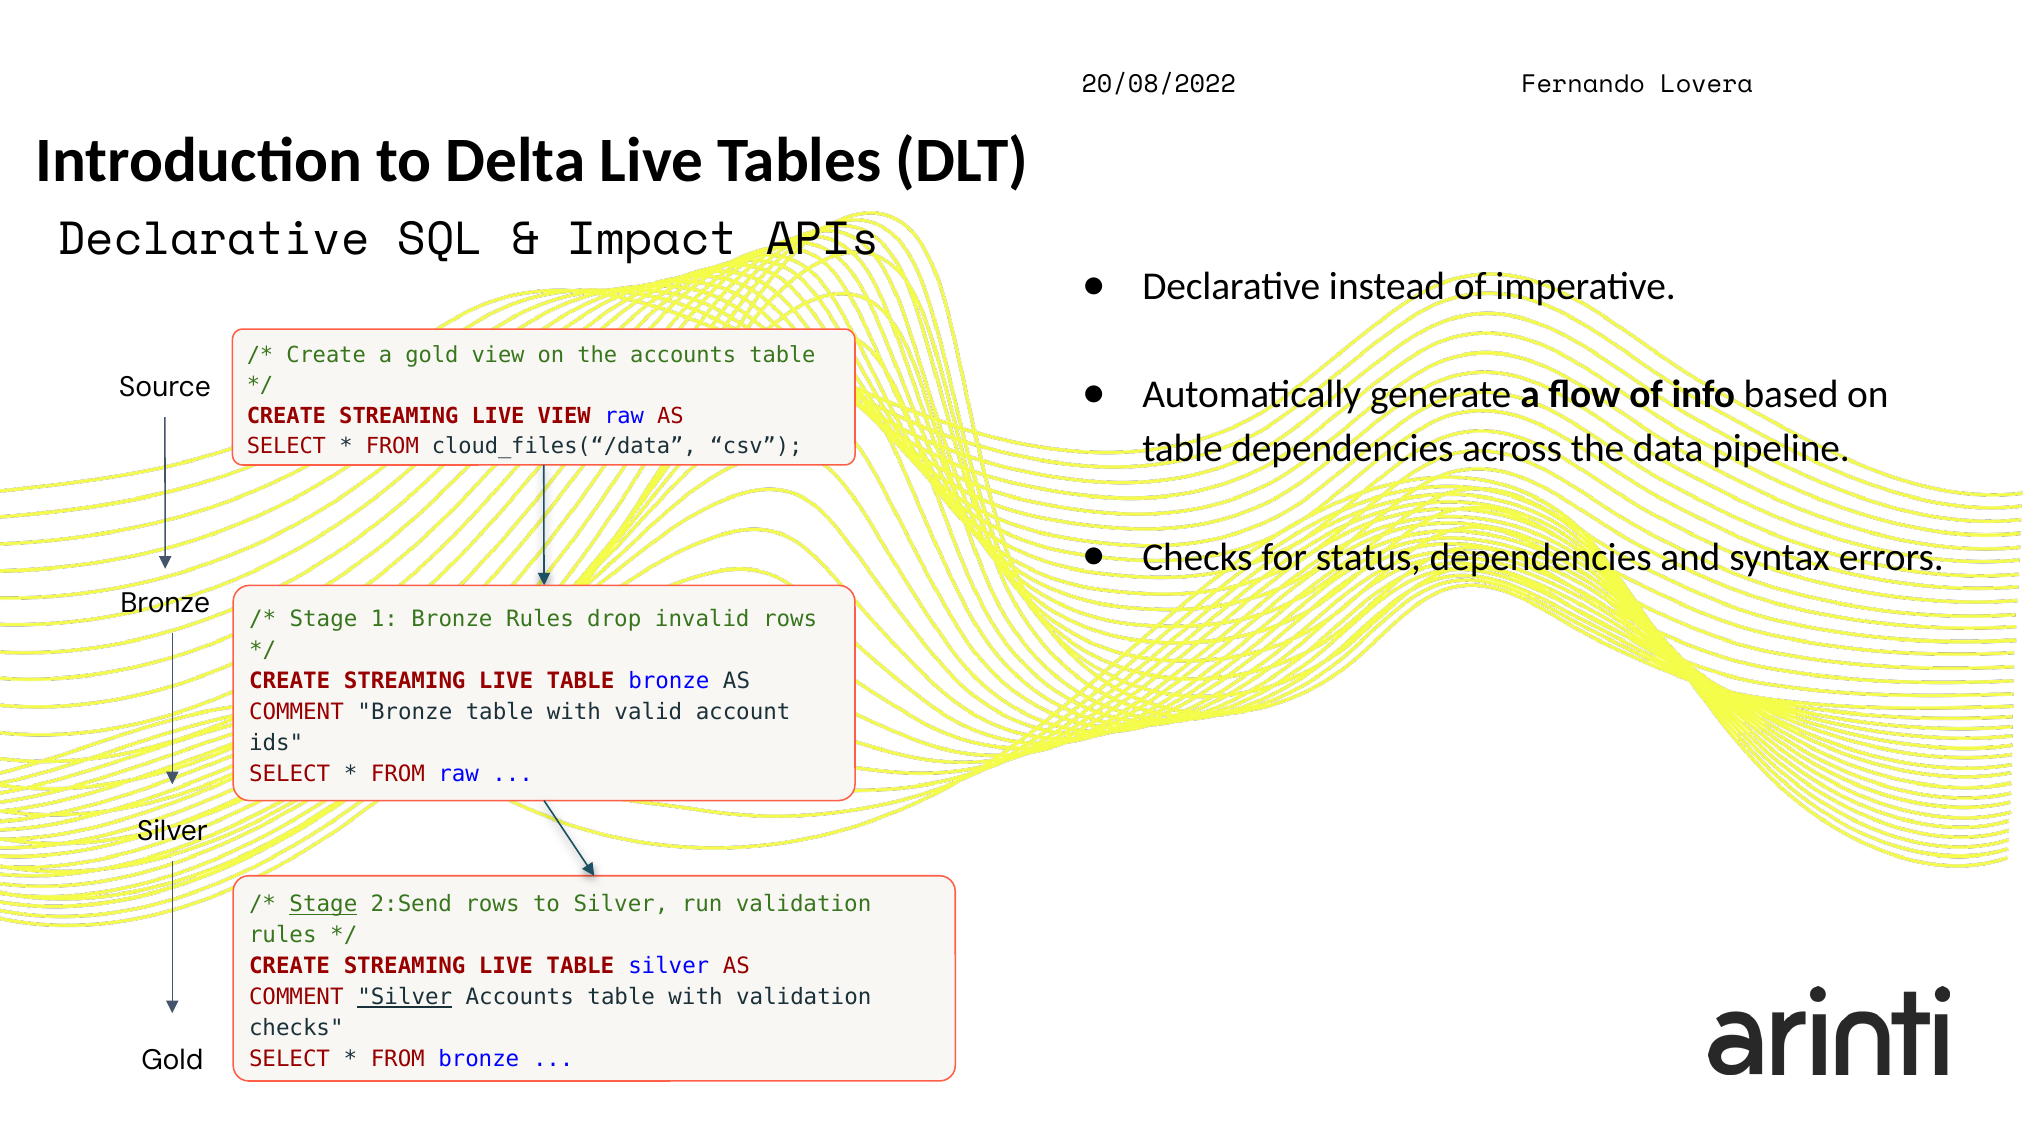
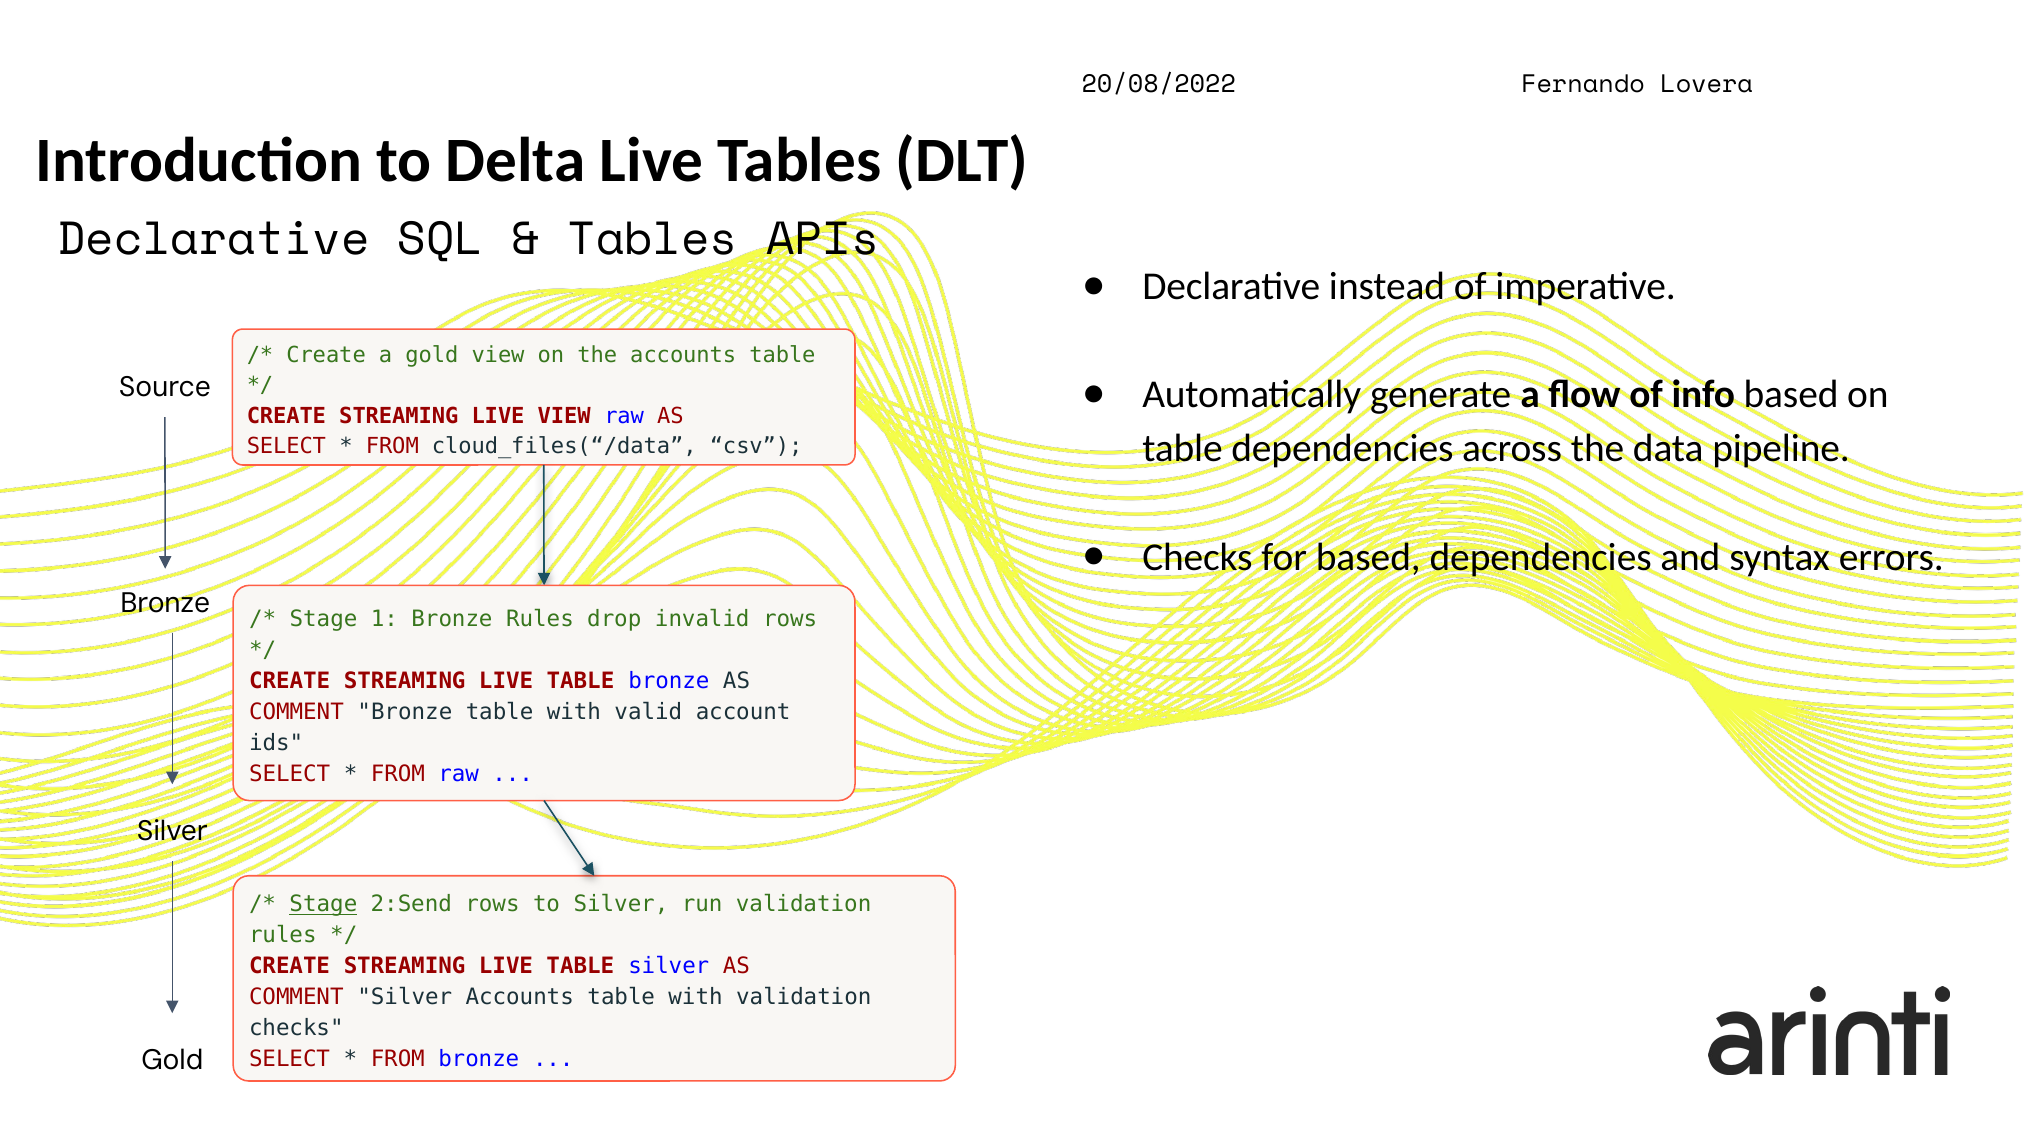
Impact at (653, 240): Impact -> Tables
for status: status -> based
Silver at (405, 998) underline: present -> none
